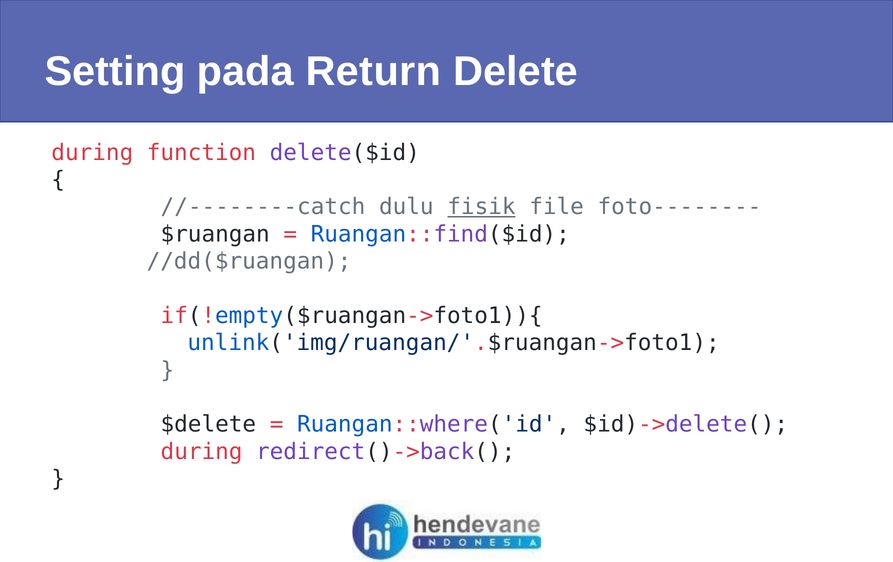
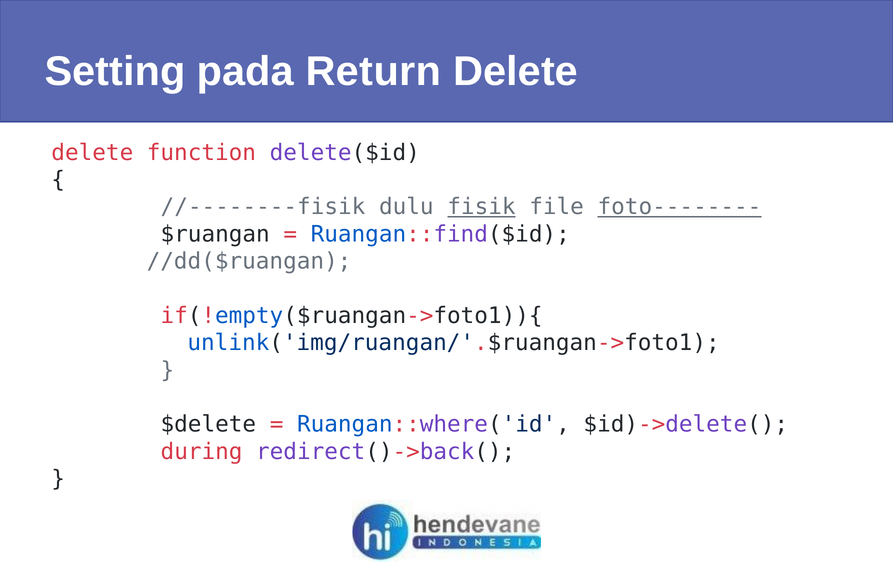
during at (92, 153): during -> delete
//--------catch: //--------catch -> //--------fisik
foto-------- underline: none -> present
